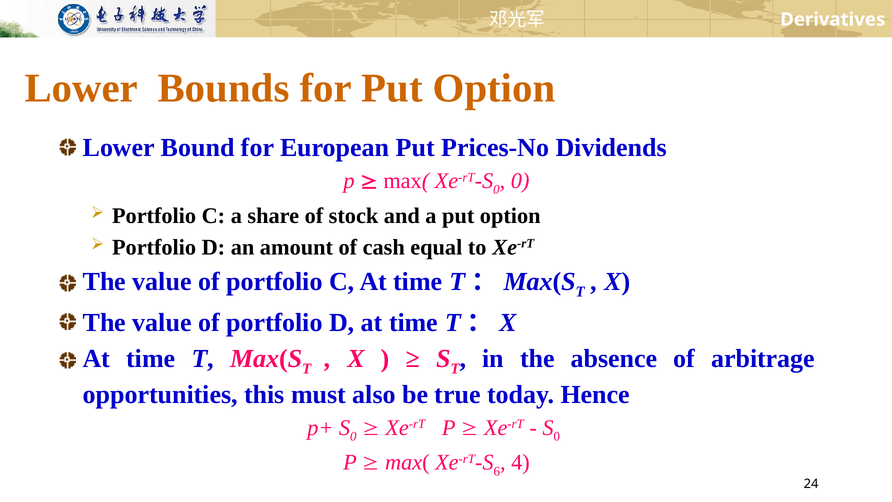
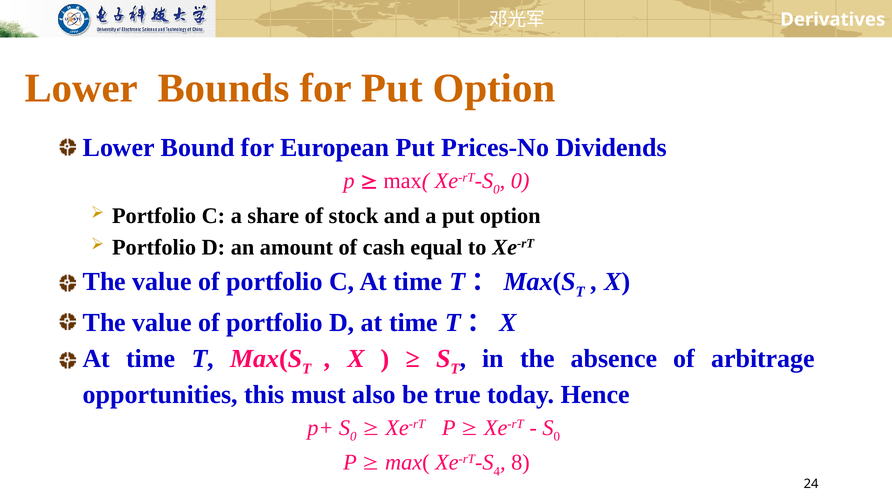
6: 6 -> 4
4: 4 -> 8
